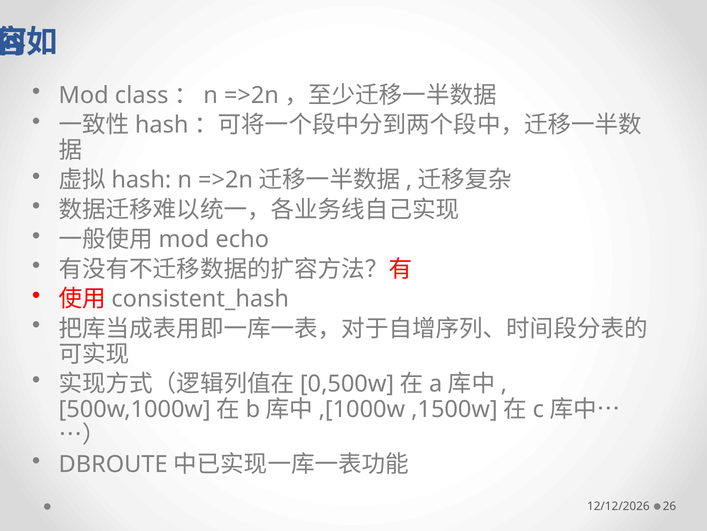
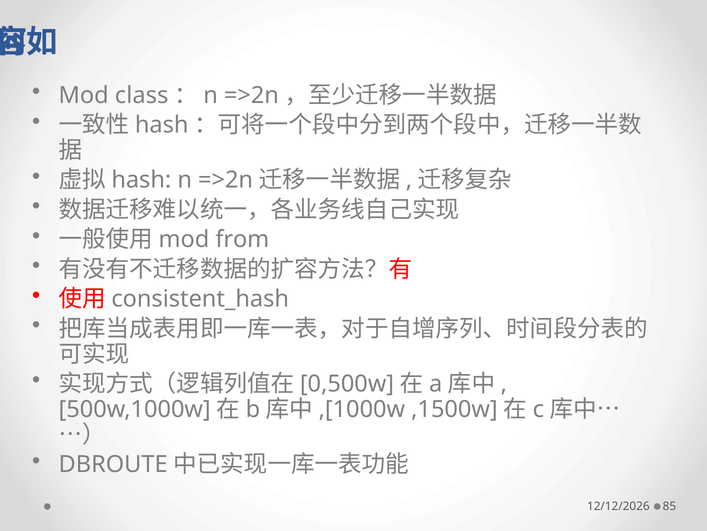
echo: echo -> from
26: 26 -> 85
